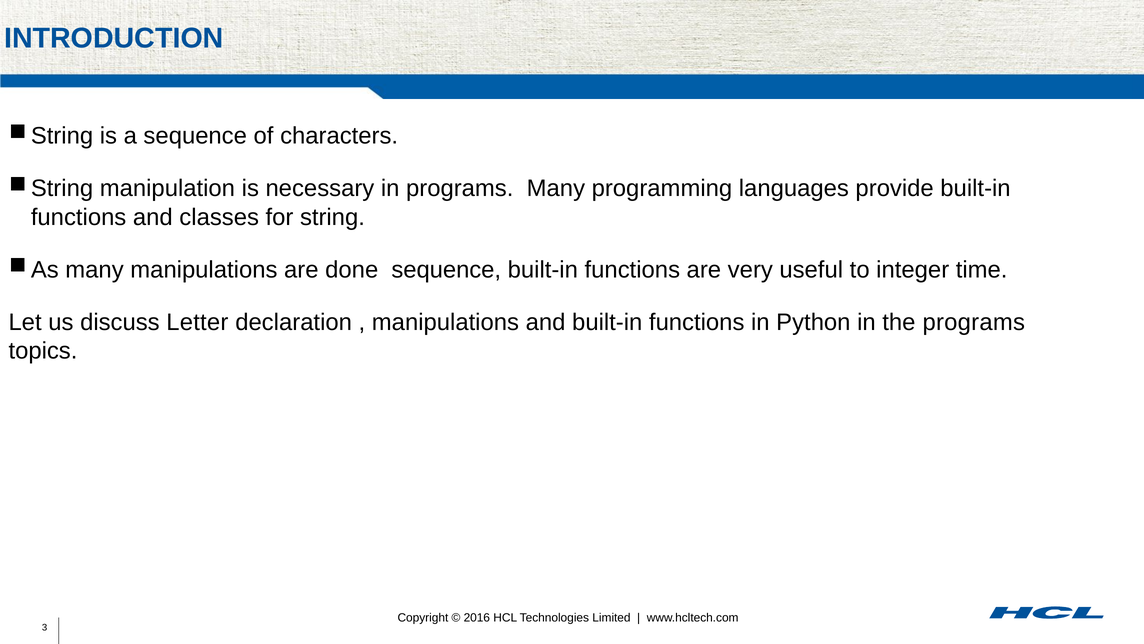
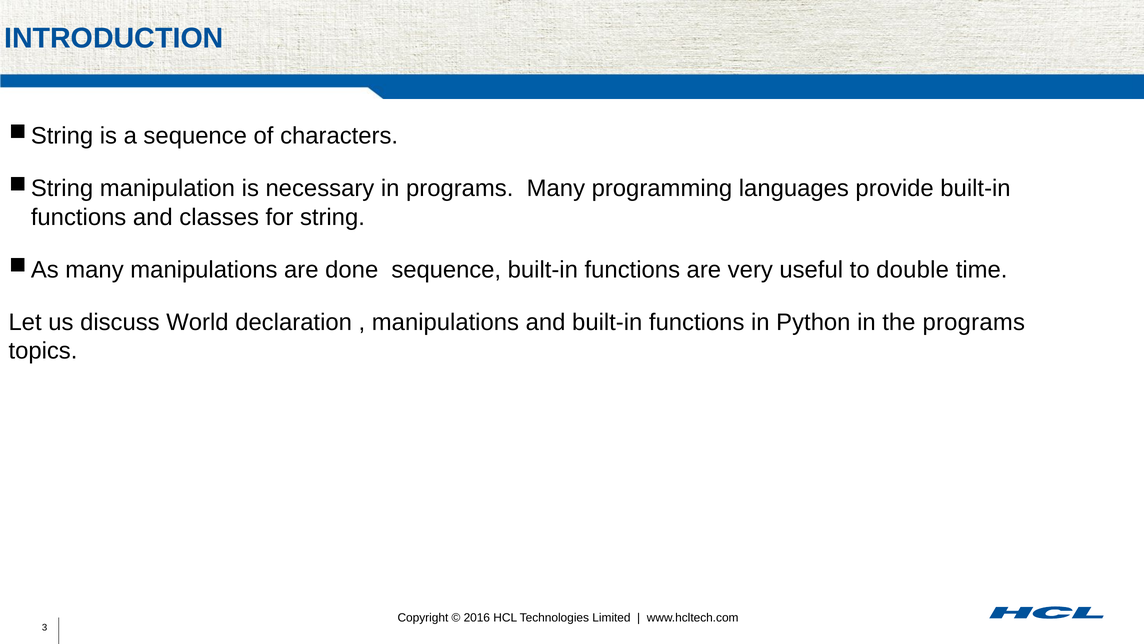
integer: integer -> double
Letter: Letter -> World
